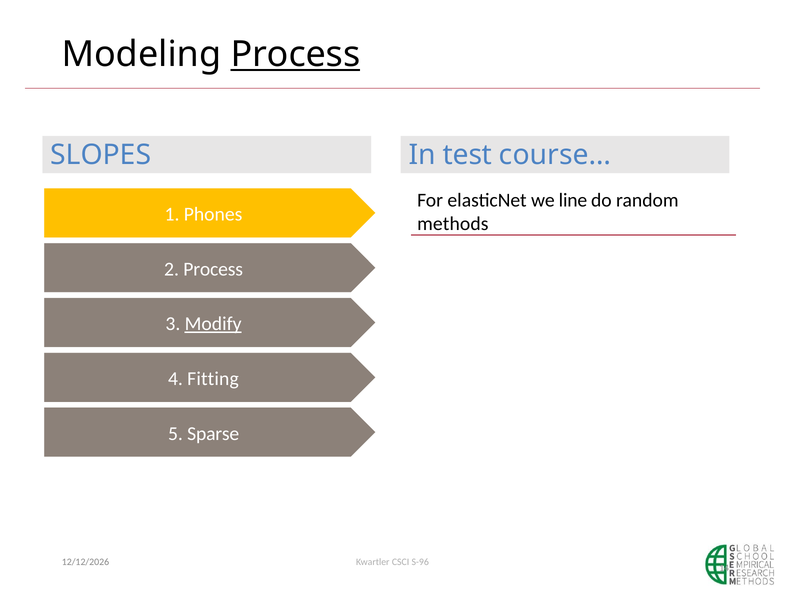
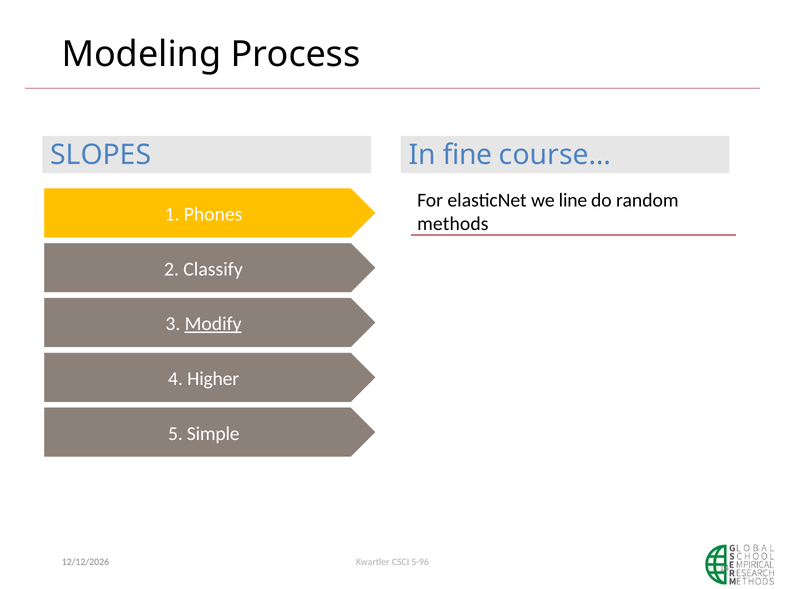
Process at (295, 54) underline: present -> none
test: test -> fine
2 Process: Process -> Classify
Fitting: Fitting -> Higher
Sparse: Sparse -> Simple
